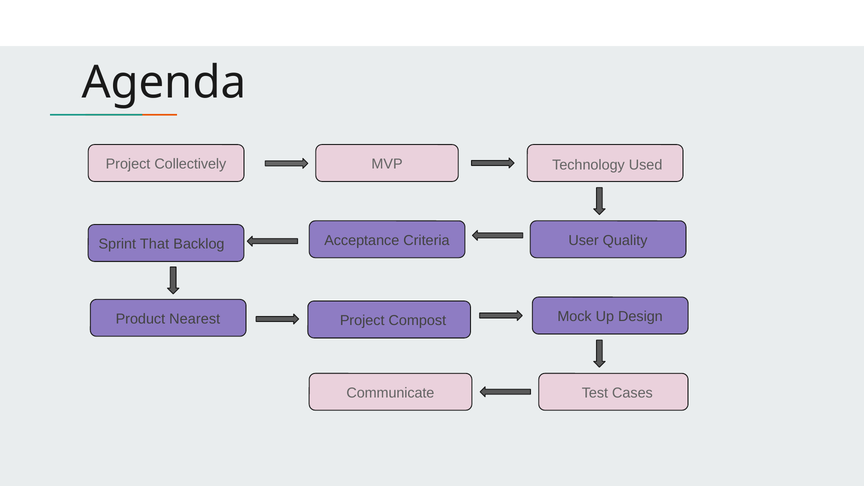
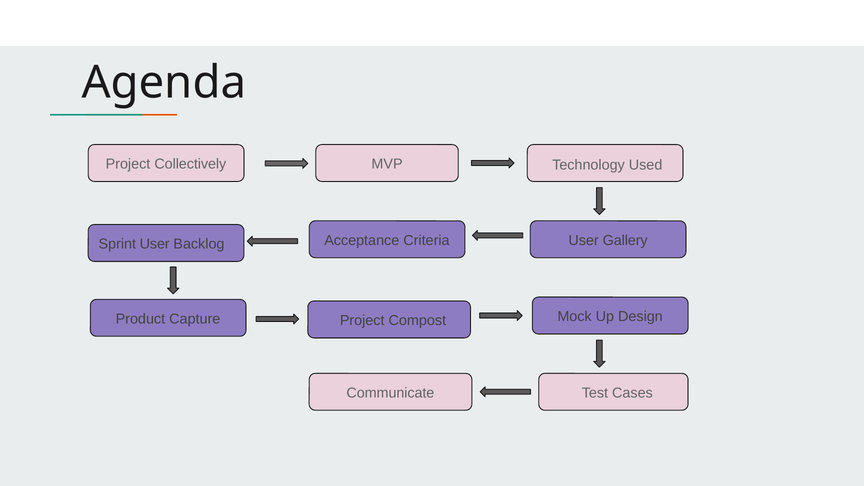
Quality: Quality -> Gallery
Sprint That: That -> User
Nearest: Nearest -> Capture
